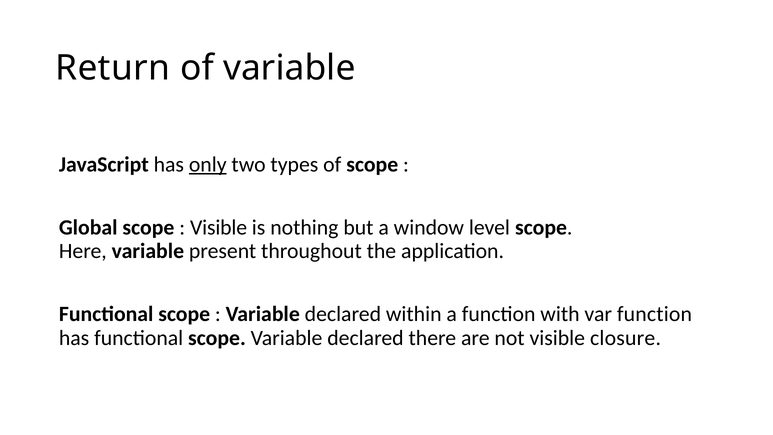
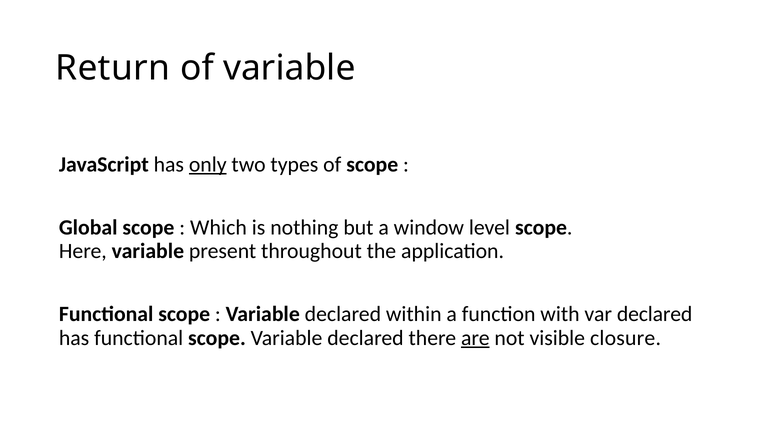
Visible at (219, 228): Visible -> Which
var function: function -> declared
are underline: none -> present
